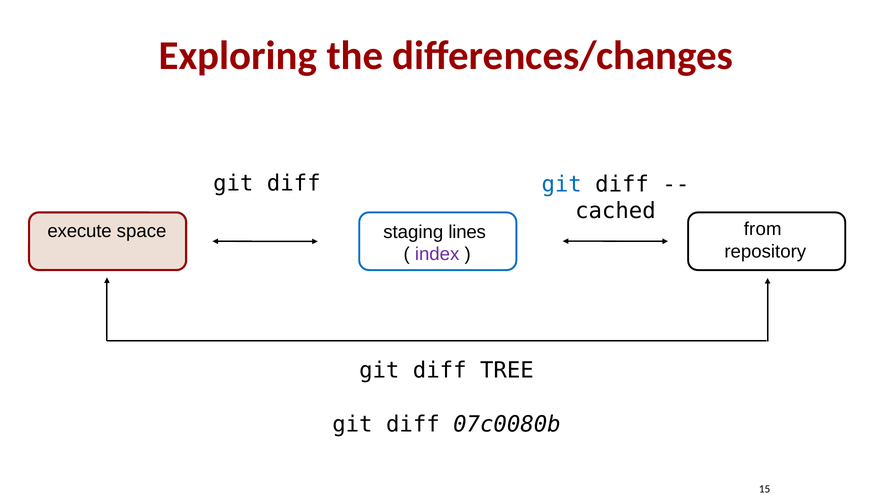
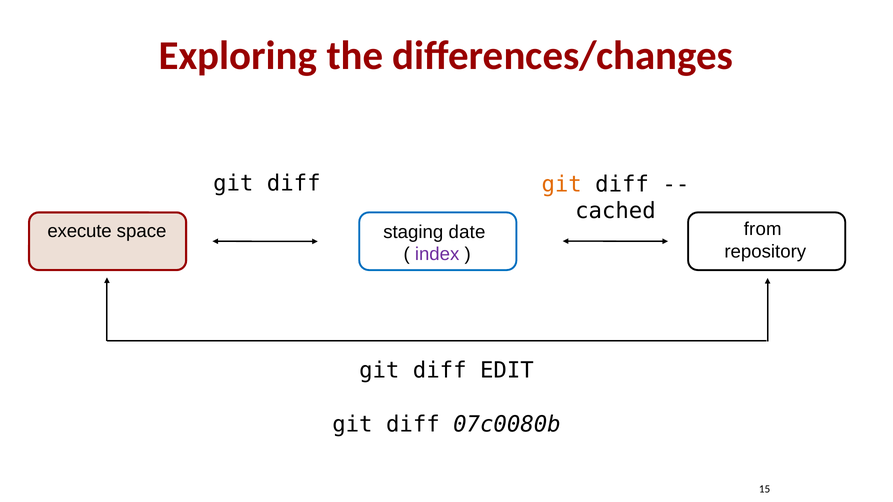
git at (562, 184) colour: blue -> orange
lines: lines -> date
TREE: TREE -> EDIT
